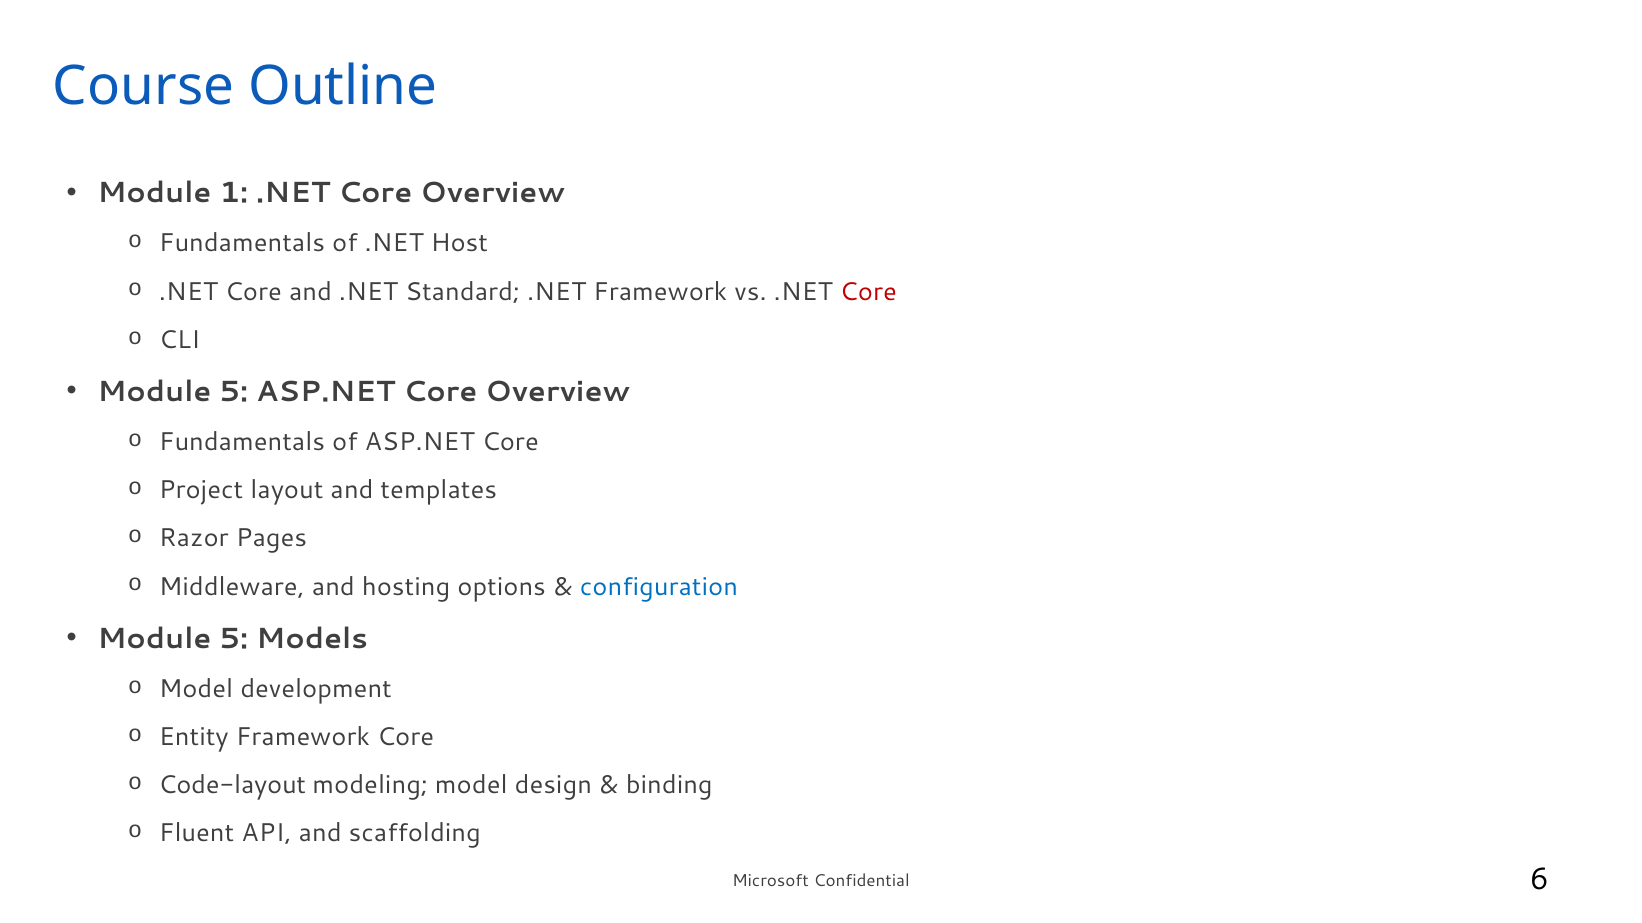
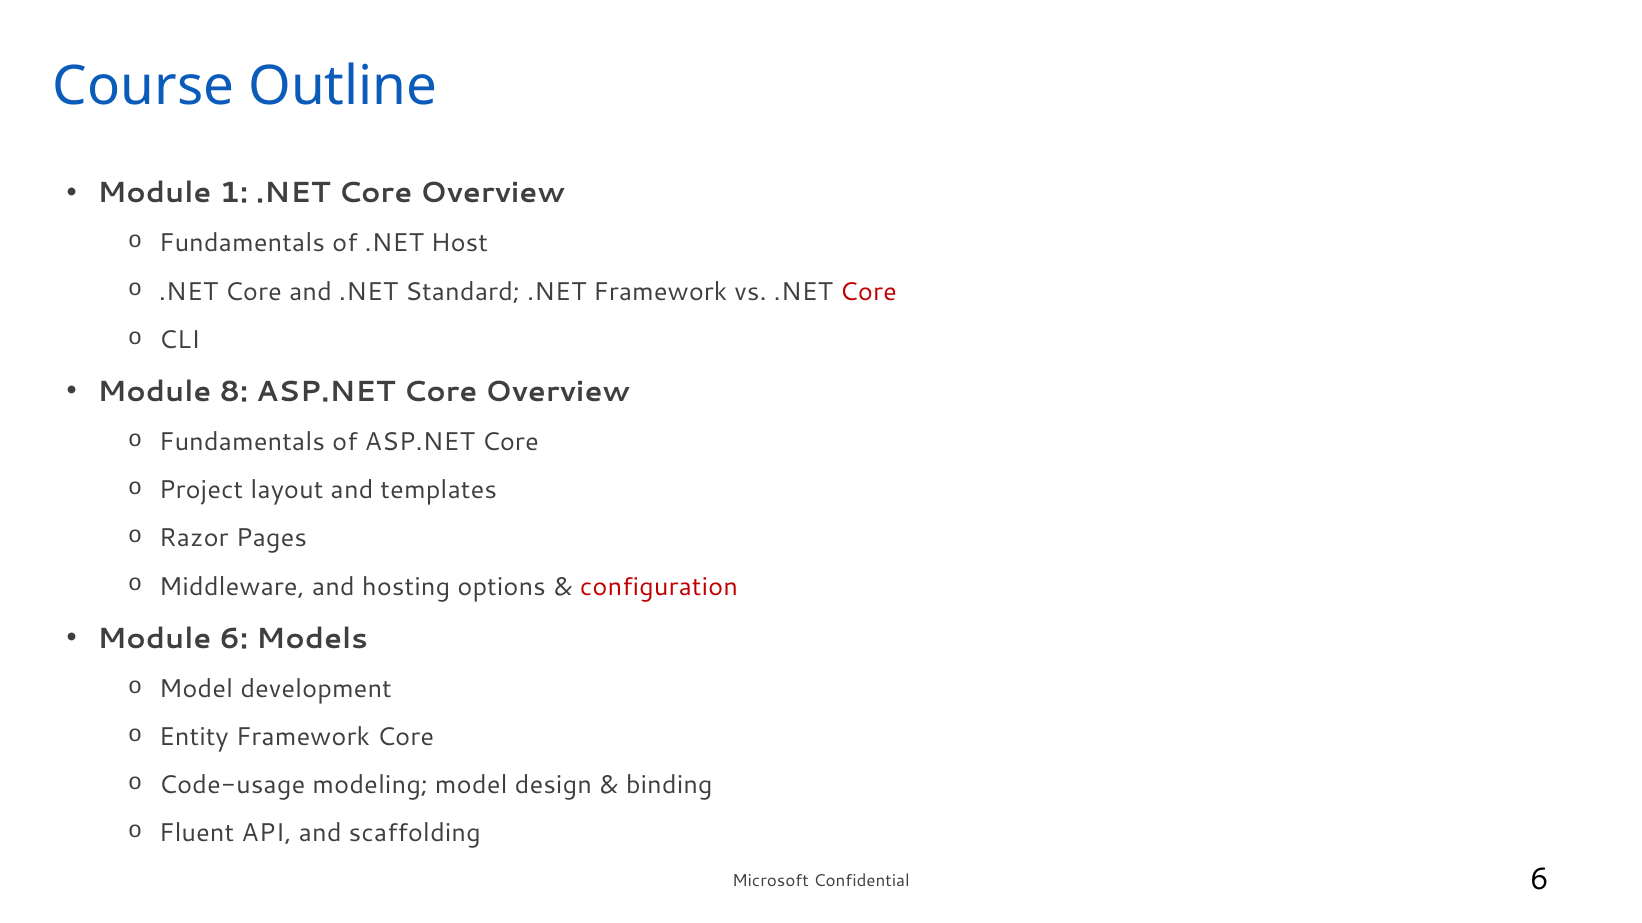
5 at (234, 392): 5 -> 8
configuration colour: blue -> red
5 at (234, 639): 5 -> 6
Code-layout: Code-layout -> Code-usage
